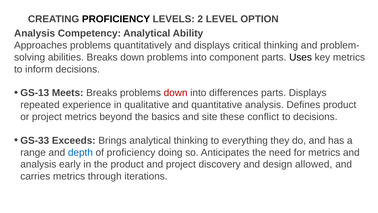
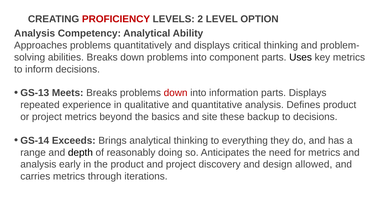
PROFICIENCY at (116, 19) colour: black -> red
differences: differences -> information
conflict: conflict -> backup
GS-33: GS-33 -> GS-14
depth colour: blue -> black
of proficiency: proficiency -> reasonably
